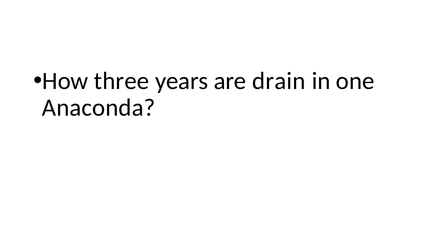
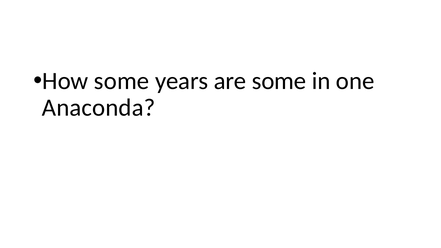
How three: three -> some
are drain: drain -> some
